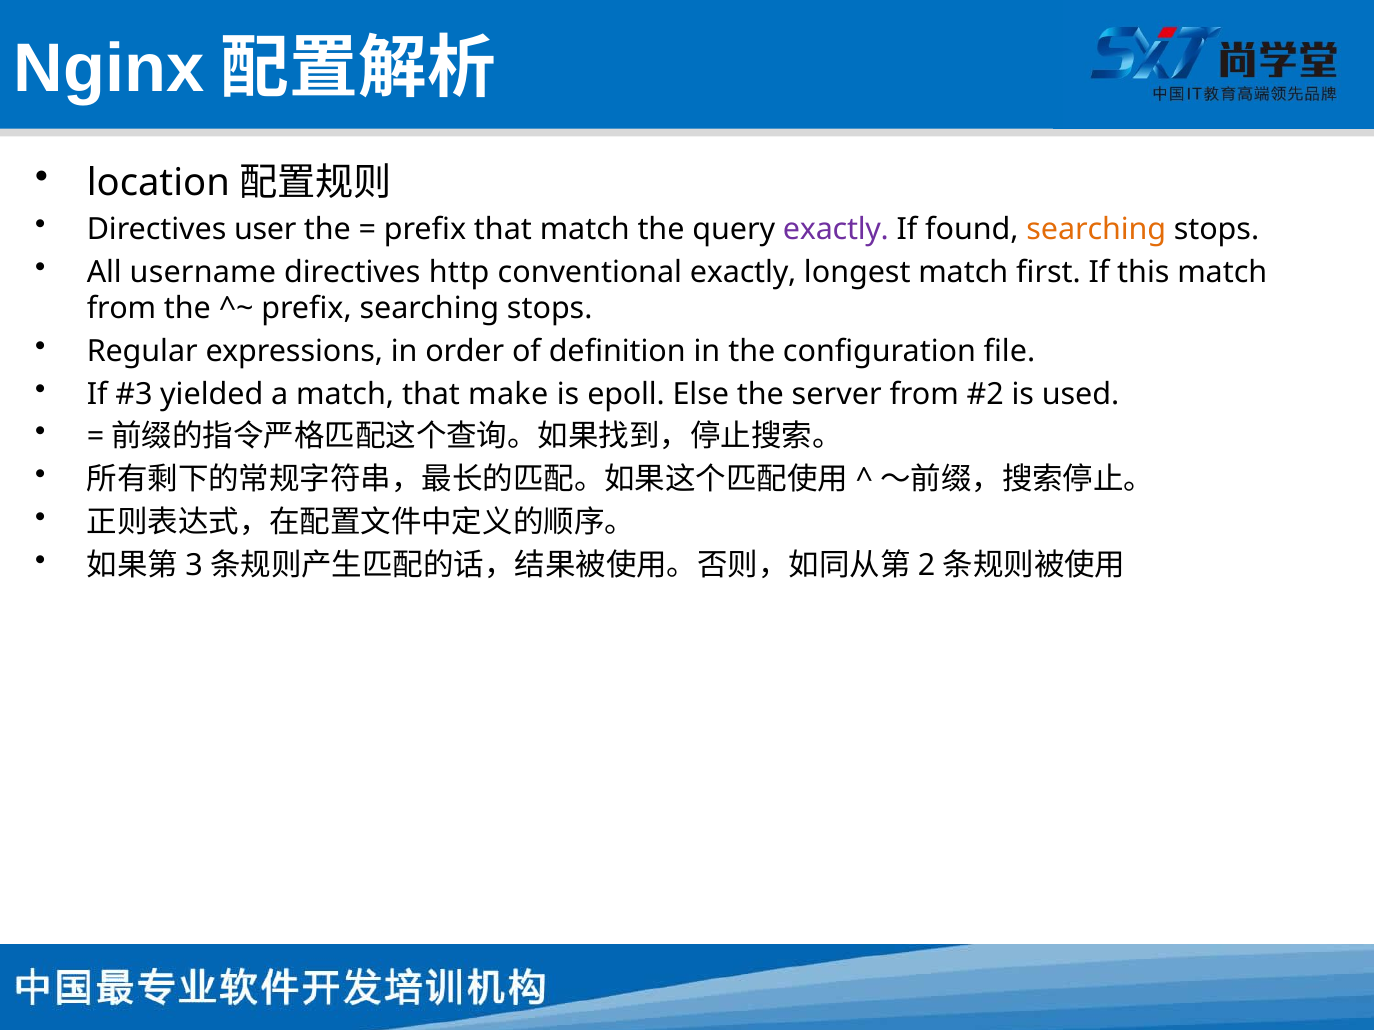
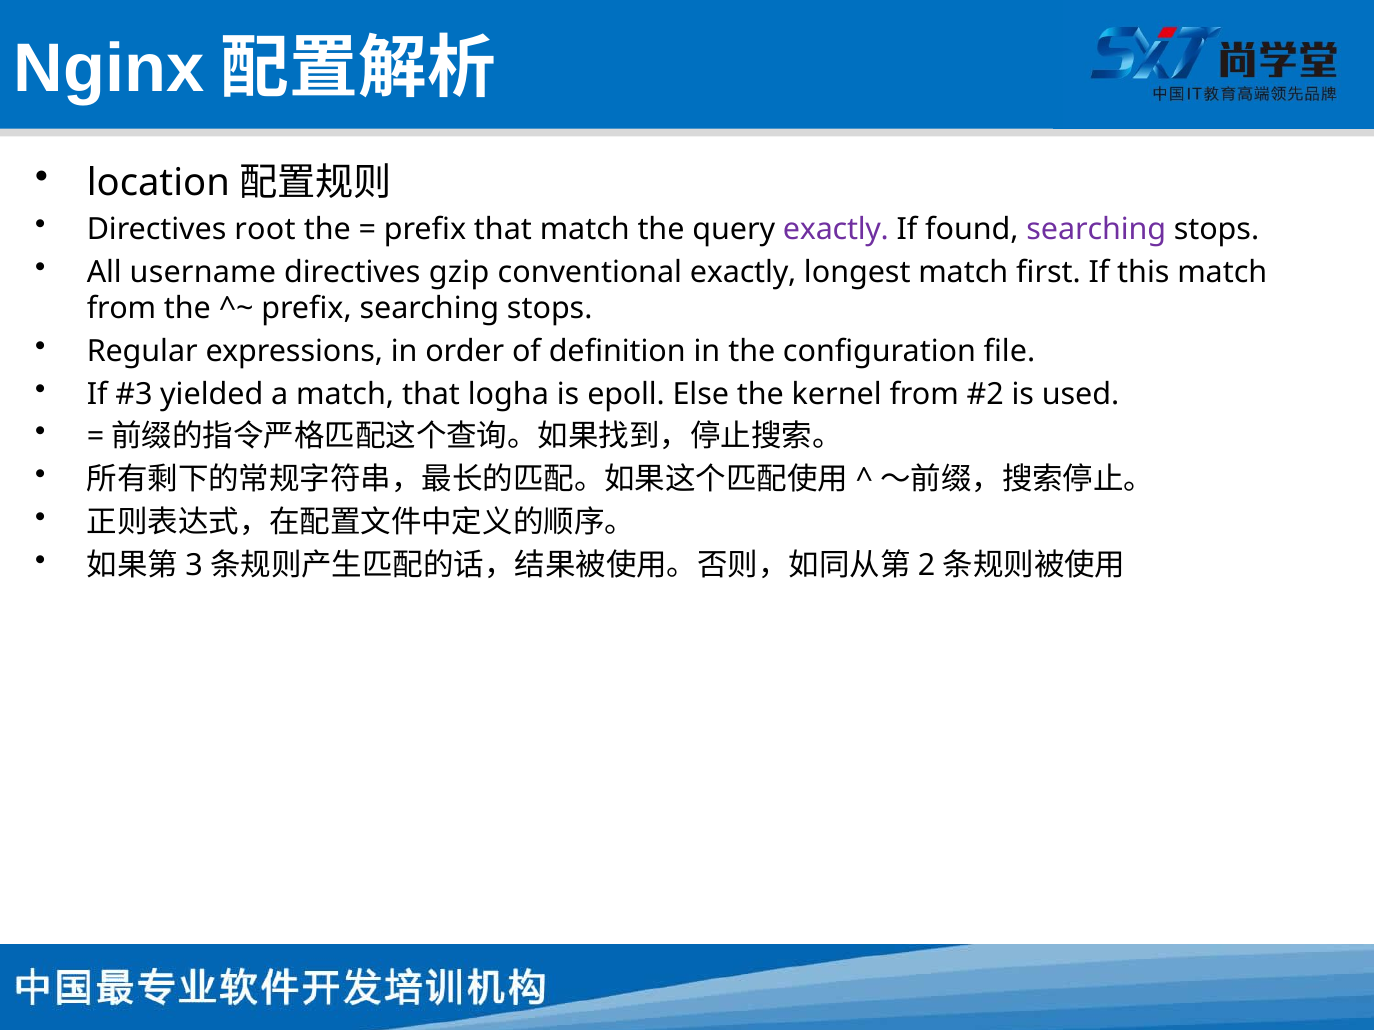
user: user -> root
searching at (1096, 230) colour: orange -> purple
http: http -> gzip
make: make -> logha
server: server -> kernel
